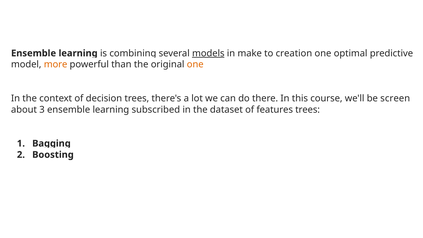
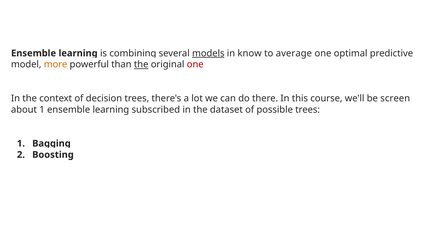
make: make -> know
creation: creation -> average
the at (141, 64) underline: none -> present
one at (195, 64) colour: orange -> red
about 3: 3 -> 1
features: features -> possible
